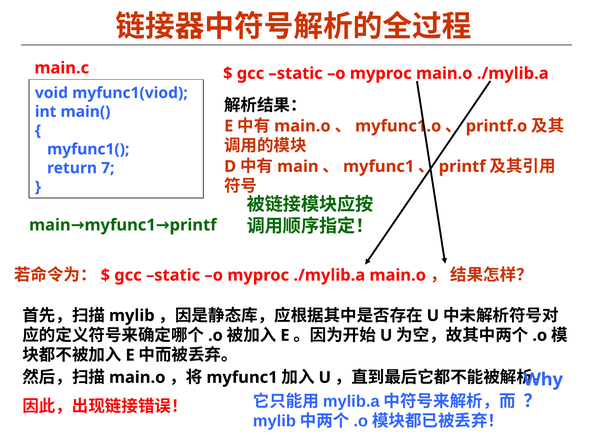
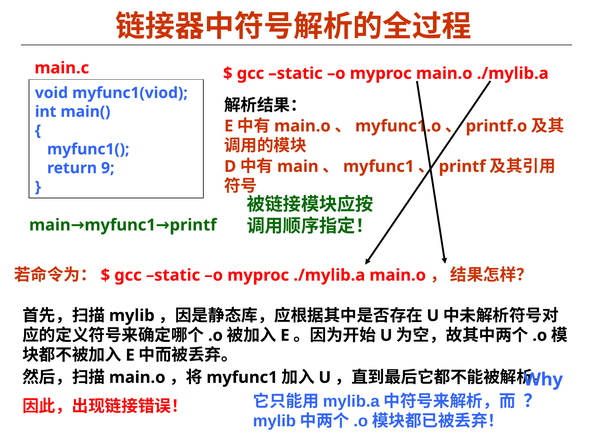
7: 7 -> 9
